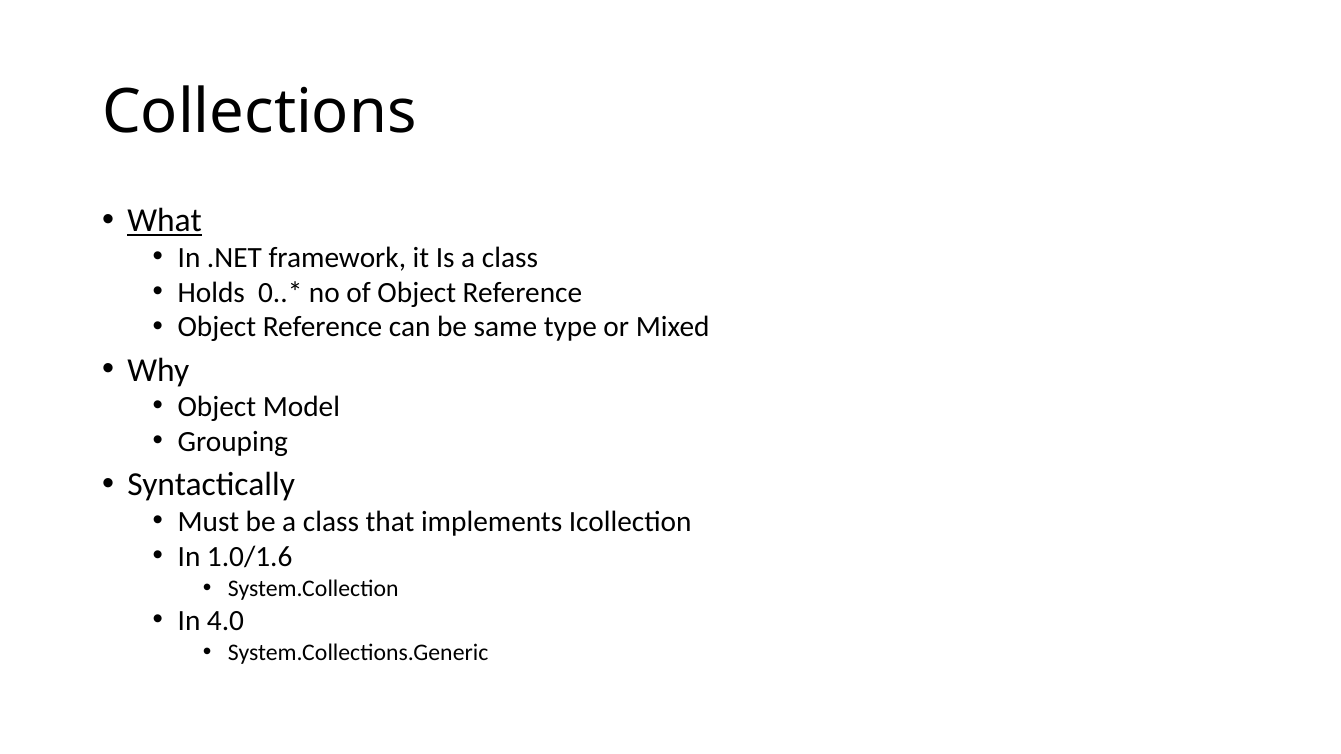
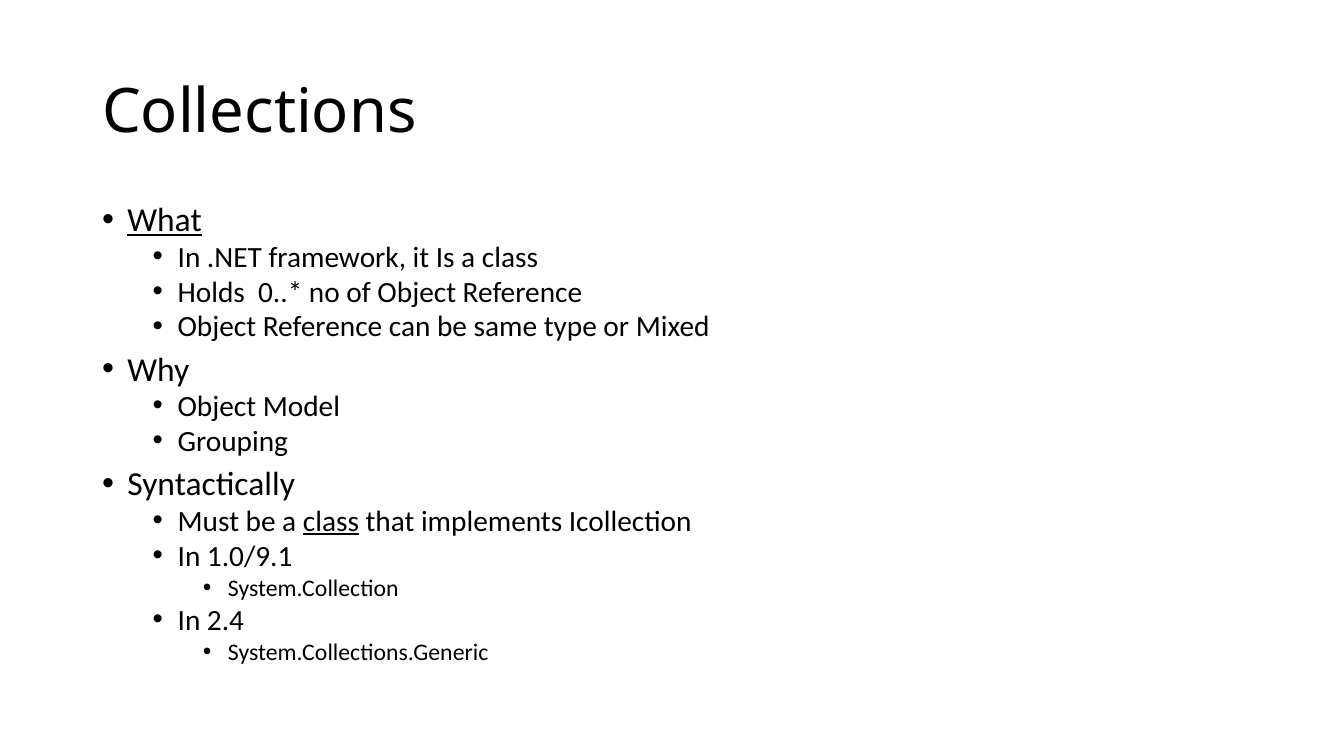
class at (331, 522) underline: none -> present
1.0/1.6: 1.0/1.6 -> 1.0/9.1
4.0: 4.0 -> 2.4
